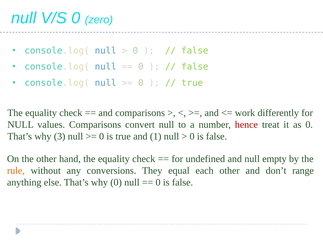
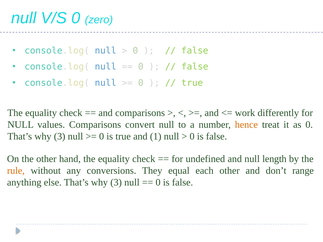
hence colour: red -> orange
empty: empty -> length
else That’s why 0: 0 -> 3
